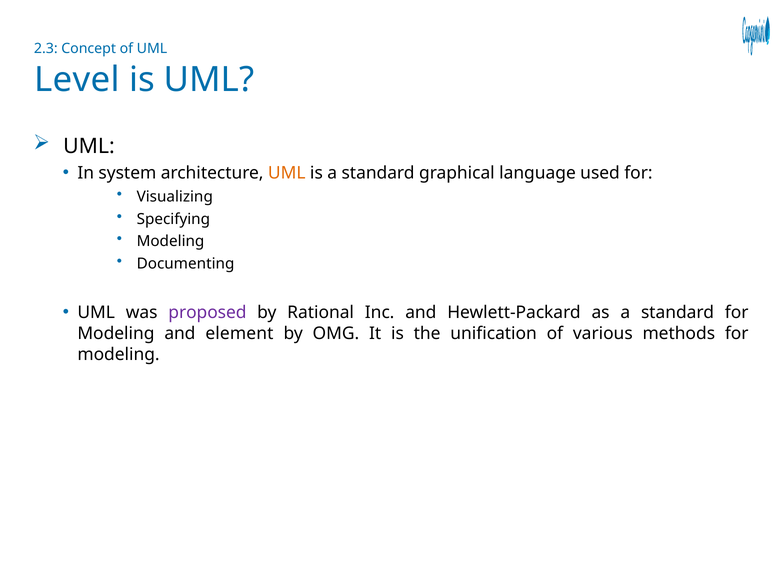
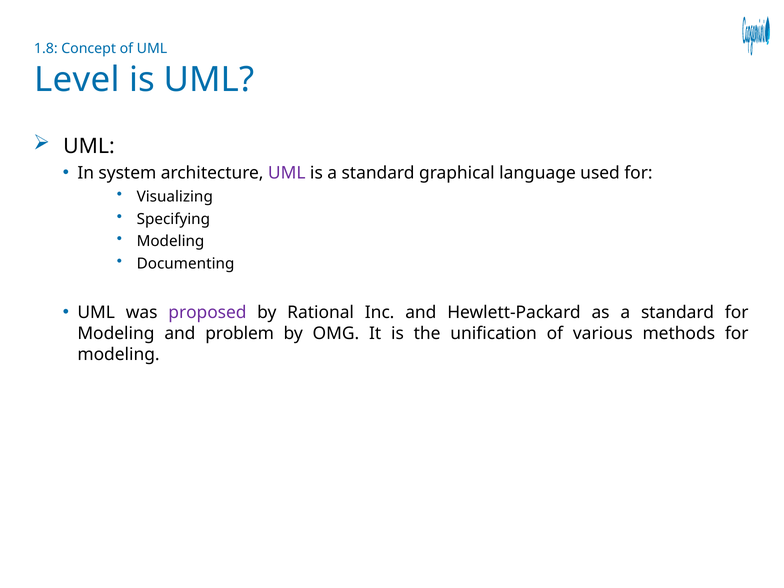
2.3: 2.3 -> 1.8
UML at (287, 173) colour: orange -> purple
element: element -> problem
